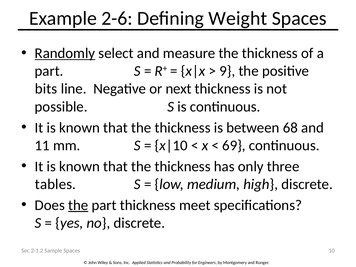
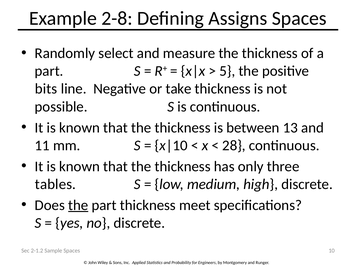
2-6: 2-6 -> 2-8
Weight: Weight -> Assigns
Randomly underline: present -> none
9: 9 -> 5
next: next -> take
68: 68 -> 13
69: 69 -> 28
